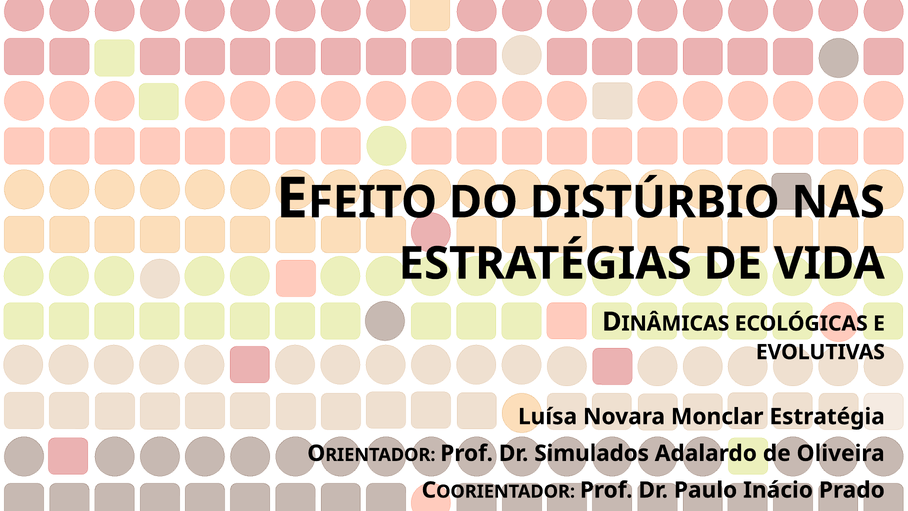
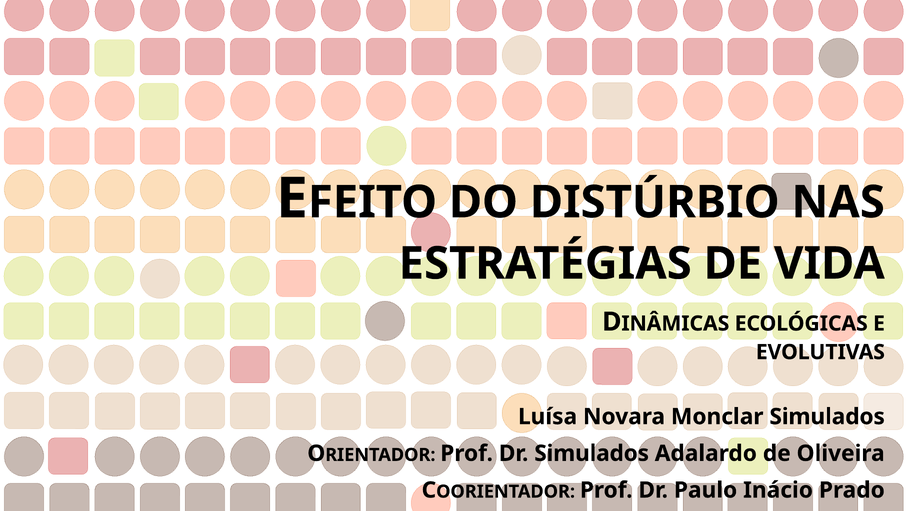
Monclar Estratégia: Estratégia -> Simulados
